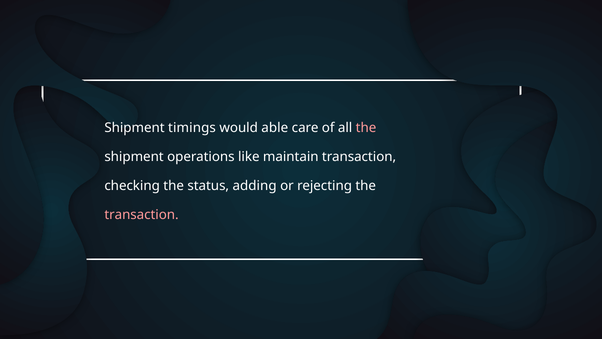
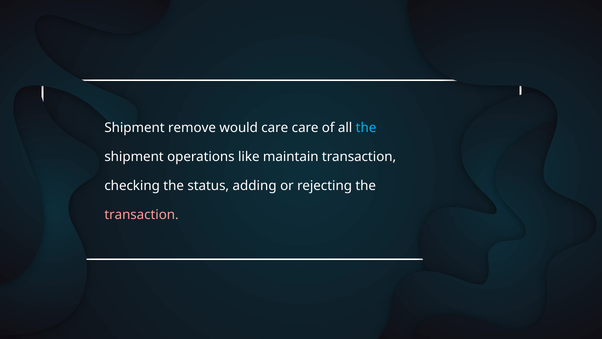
timings: timings -> remove
would able: able -> care
the at (366, 128) colour: pink -> light blue
